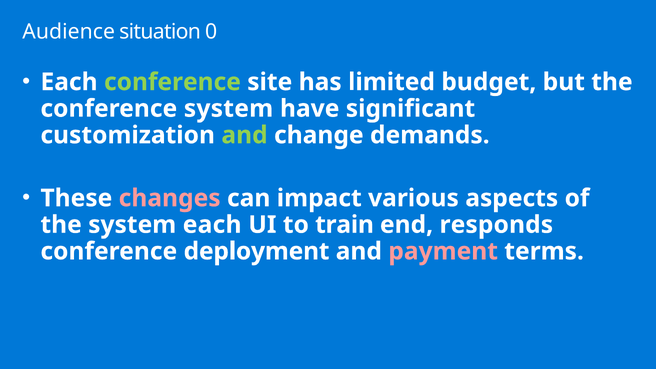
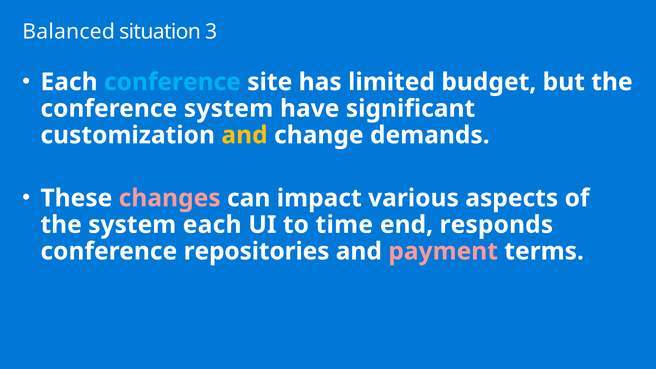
Audience: Audience -> Balanced
0: 0 -> 3
conference at (172, 82) colour: light green -> light blue
and at (245, 135) colour: light green -> yellow
train: train -> time
deployment: deployment -> repositories
